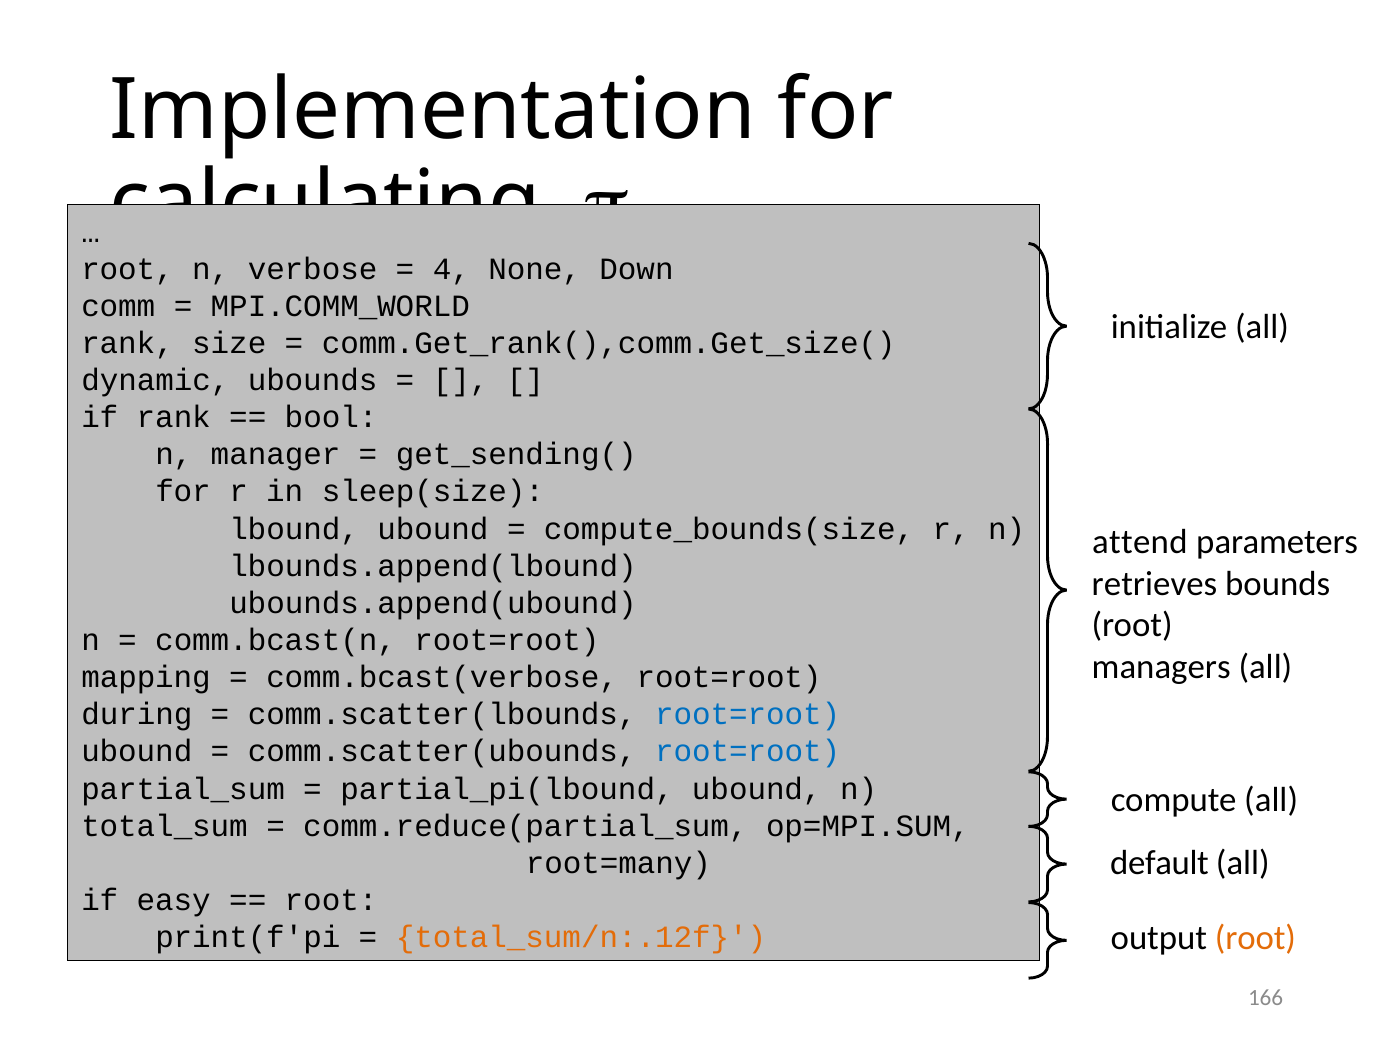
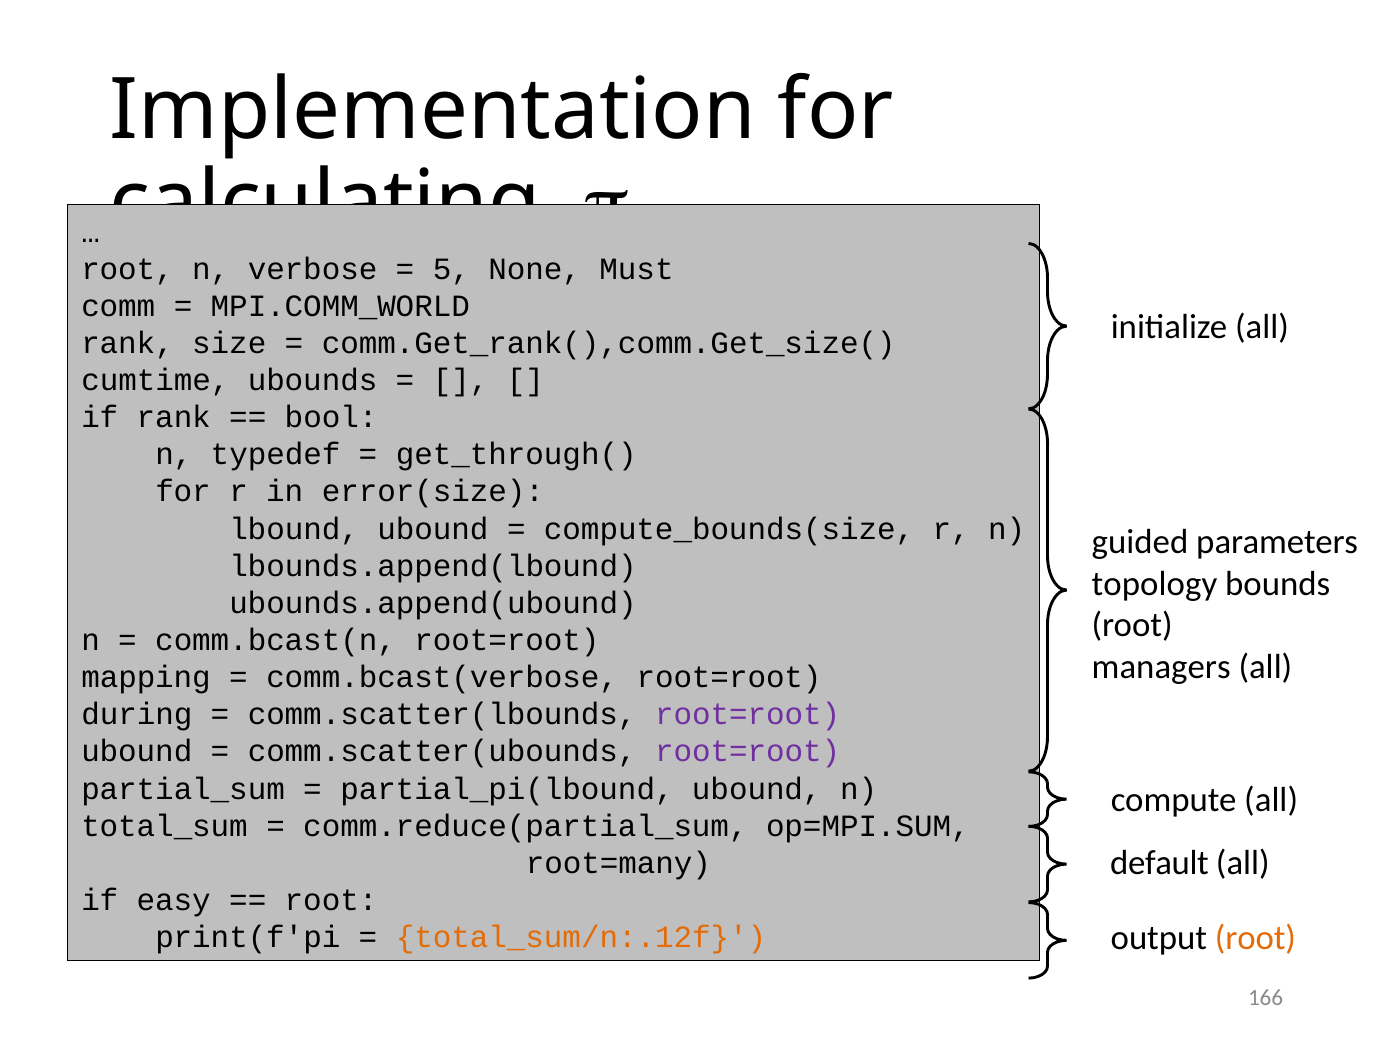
4: 4 -> 5
Down: Down -> Must
dynamic: dynamic -> cumtime
manager: manager -> typedef
get_sending(: get_sending( -> get_through(
sleep(size: sleep(size -> error(size
attend: attend -> guided
retrieves: retrieves -> topology
root=root at (748, 714) colour: blue -> purple
root=root at (748, 752) colour: blue -> purple
